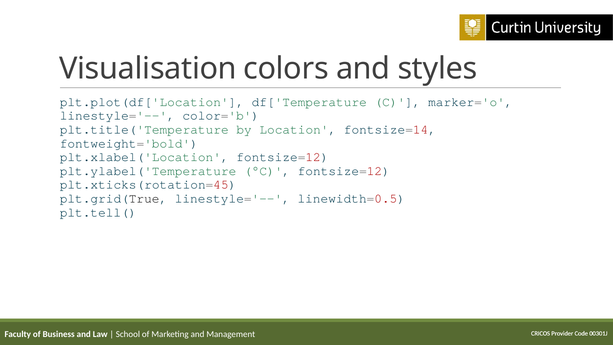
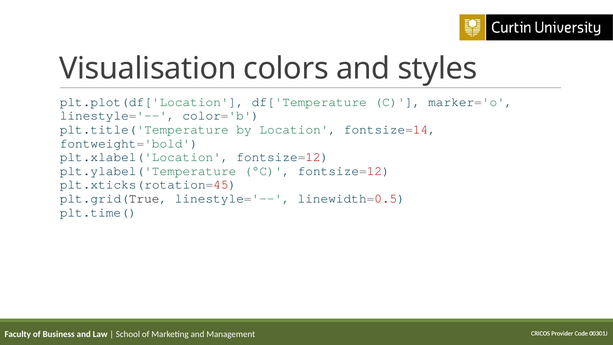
plt.tell(: plt.tell( -> plt.time(
